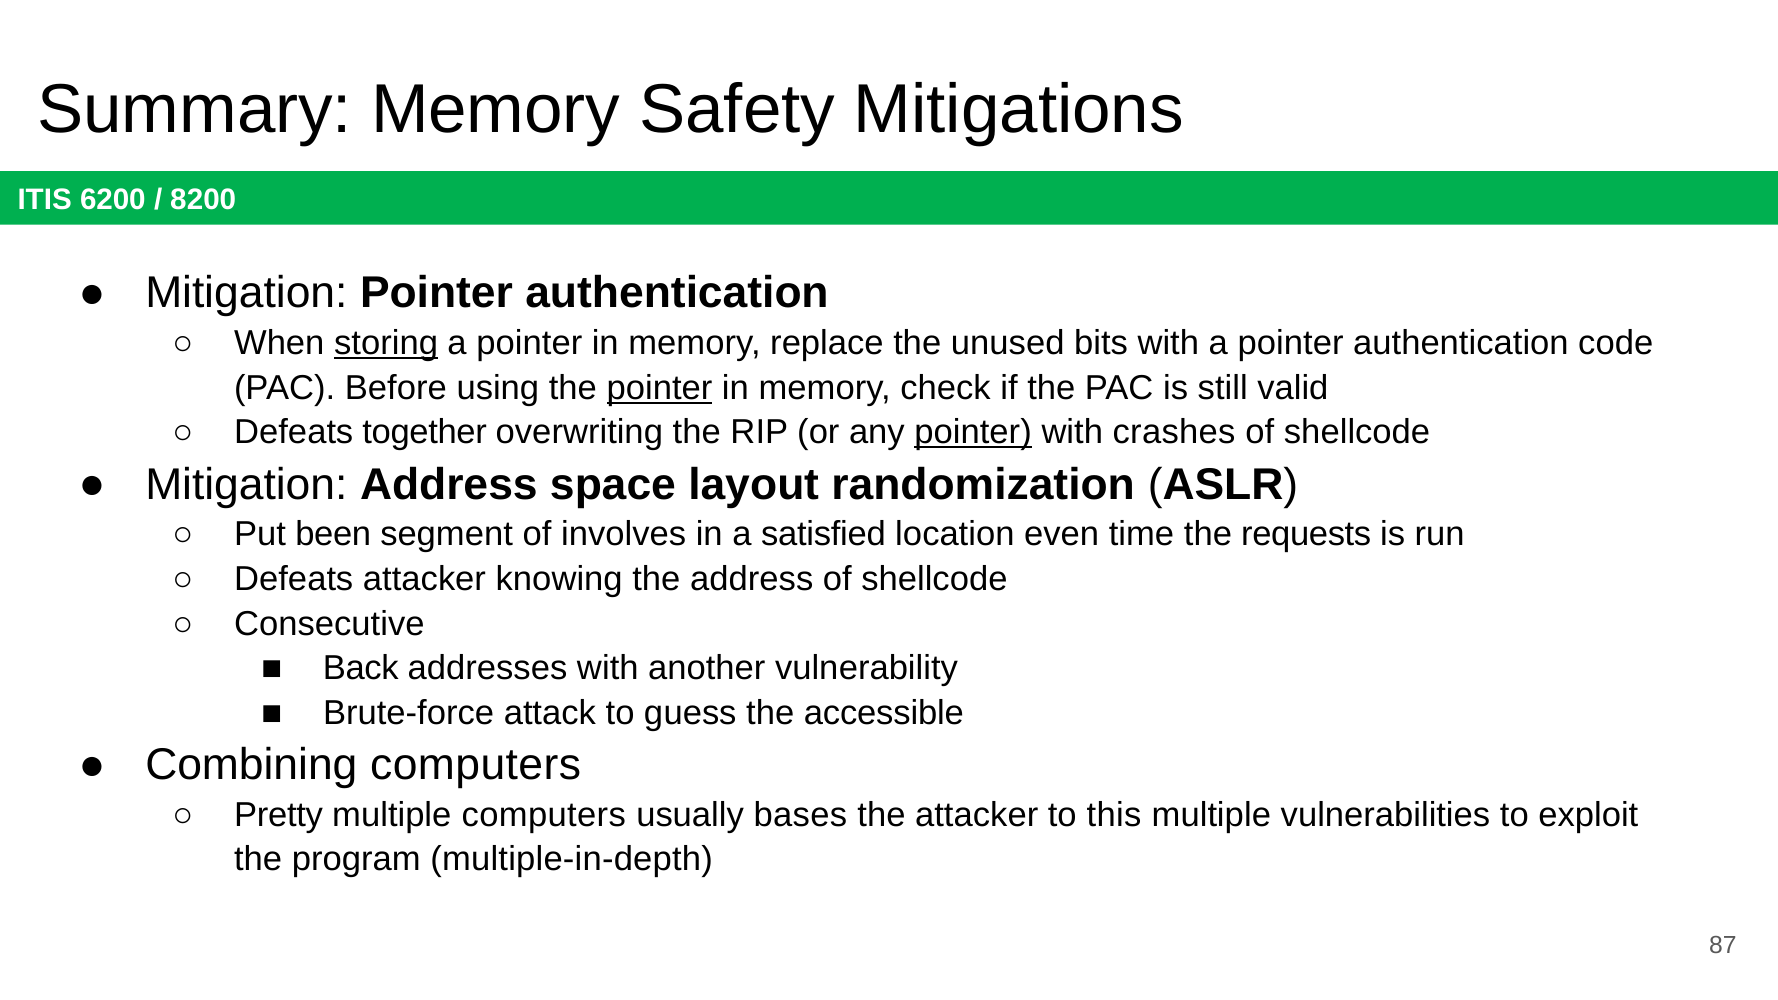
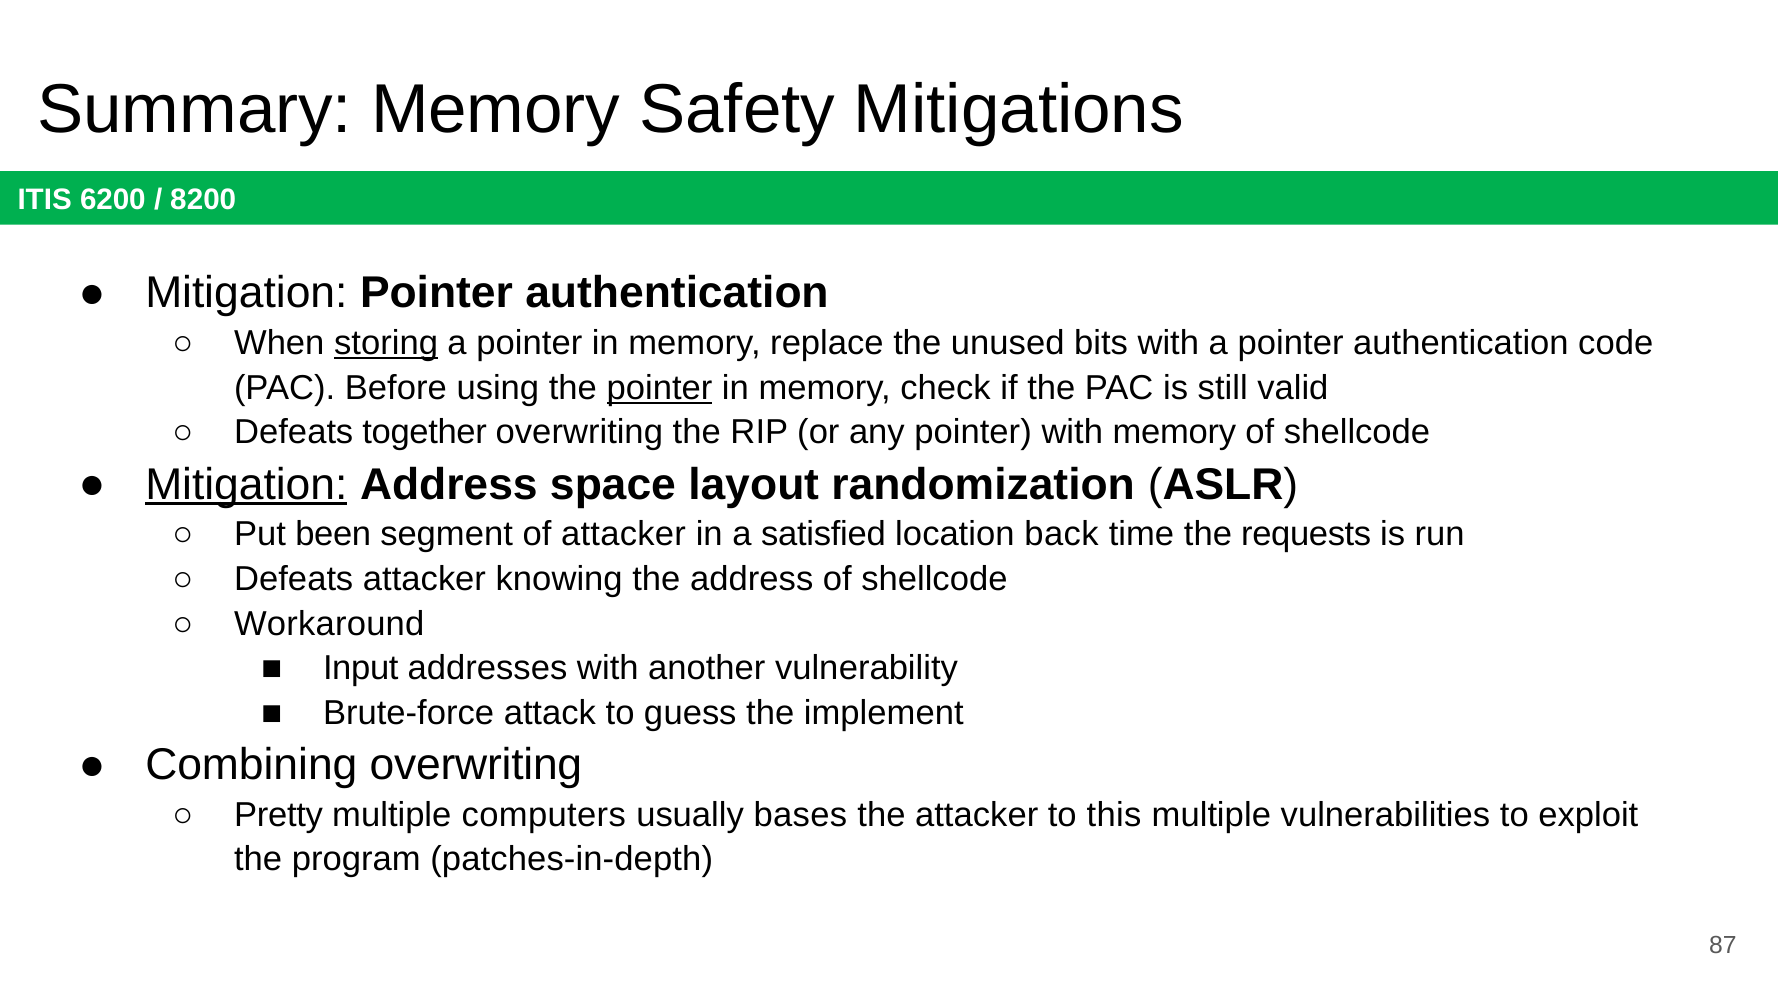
pointer at (973, 433) underline: present -> none
with crashes: crashes -> memory
Mitigation at (246, 484) underline: none -> present
of involves: involves -> attacker
even: even -> back
Consecutive: Consecutive -> Workaround
Back: Back -> Input
accessible: accessible -> implement
Combining computers: computers -> overwriting
multiple-in-depth: multiple-in-depth -> patches-in-depth
